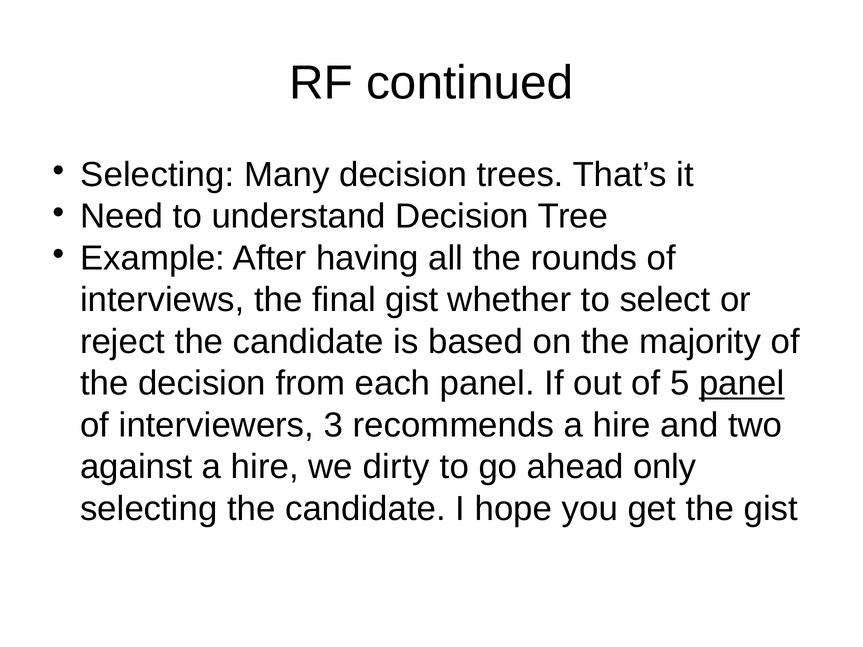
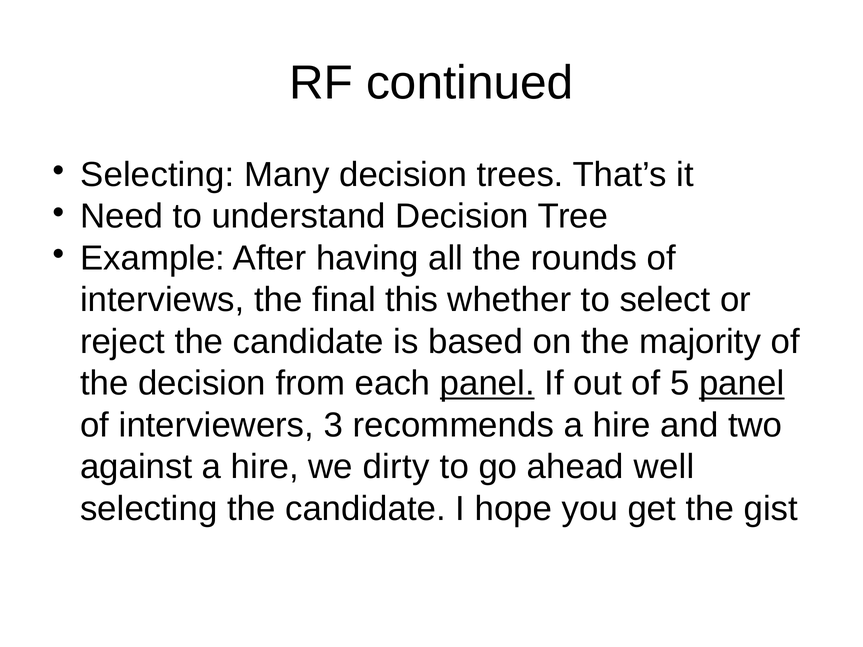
final gist: gist -> this
panel at (487, 384) underline: none -> present
only: only -> well
